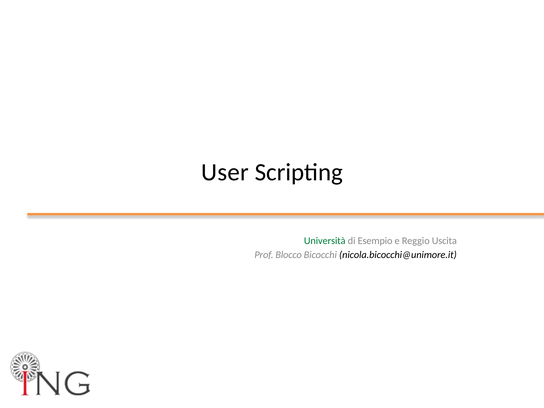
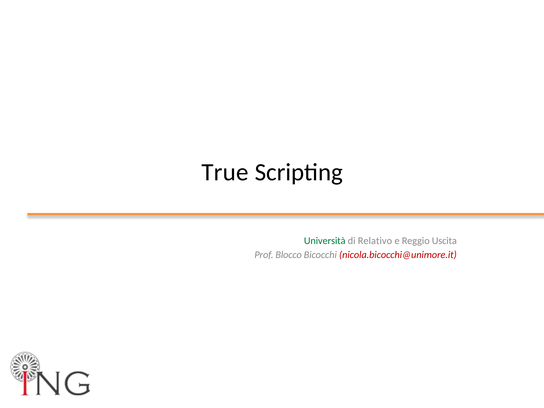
User: User -> True
Esempio: Esempio -> Relativo
nicola.bicocchi@unimore.it colour: black -> red
